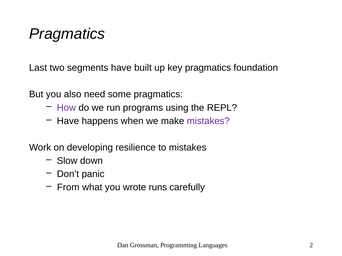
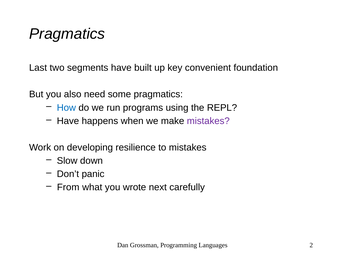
key pragmatics: pragmatics -> convenient
How colour: purple -> blue
runs: runs -> next
